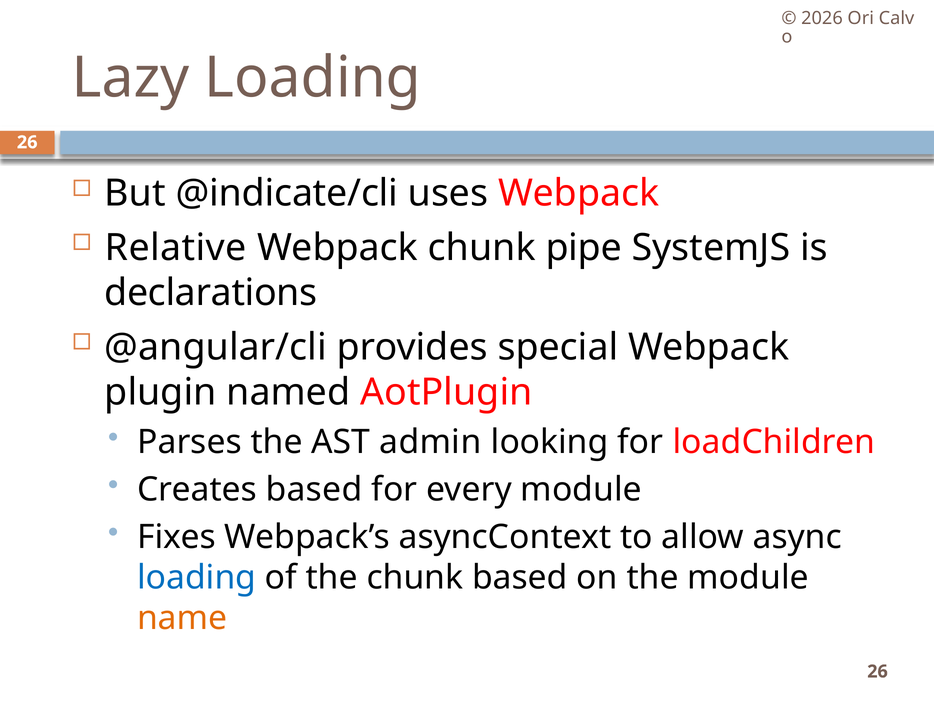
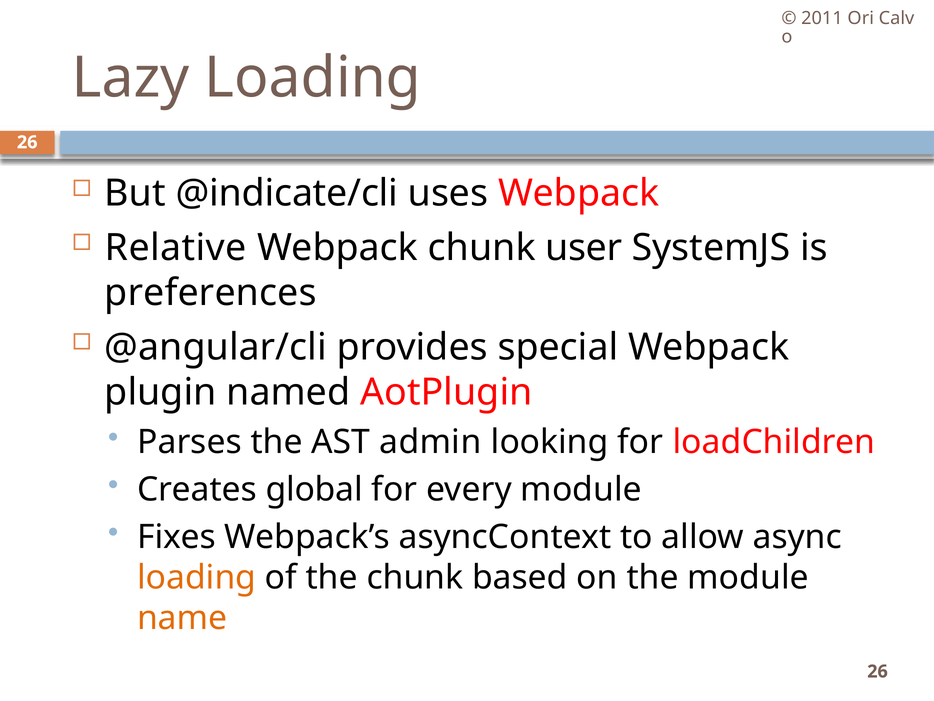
2026: 2026 -> 2011
pipe: pipe -> user
declarations: declarations -> preferences
Creates based: based -> global
loading at (197, 577) colour: blue -> orange
